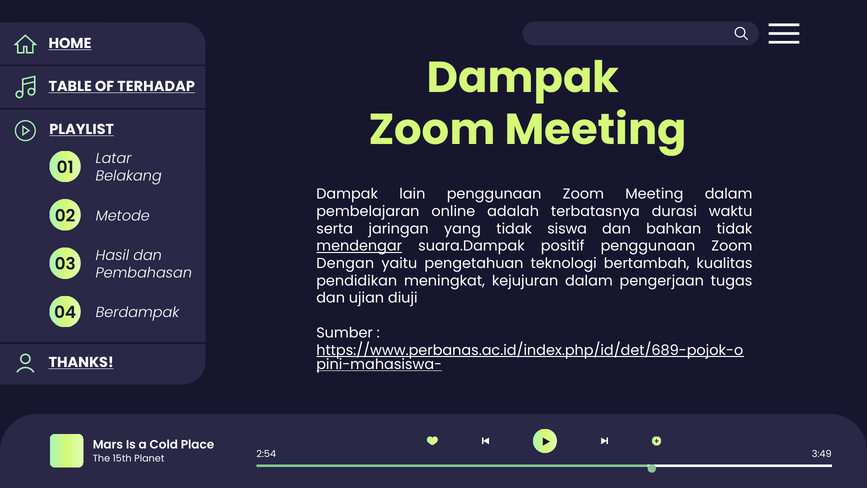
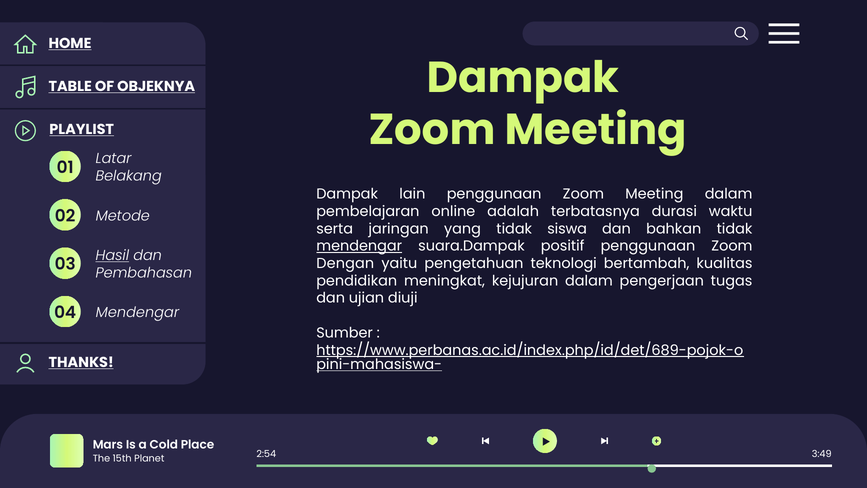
TERHADAP: TERHADAP -> OBJEKNYA
Hasil underline: none -> present
Berdampak at (137, 312): Berdampak -> Mendengar
